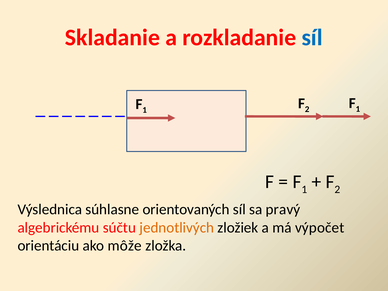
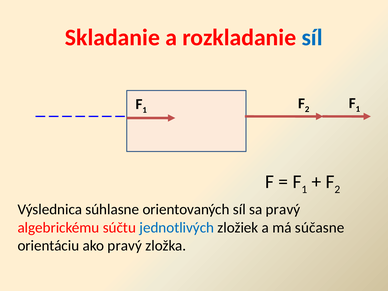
jednotlivých colour: orange -> blue
výpočet: výpočet -> súčasne
ako môže: môže -> pravý
